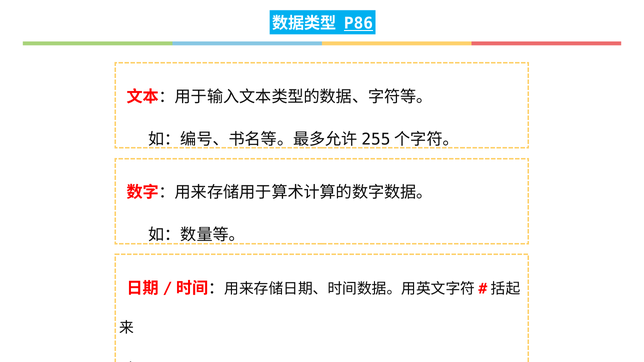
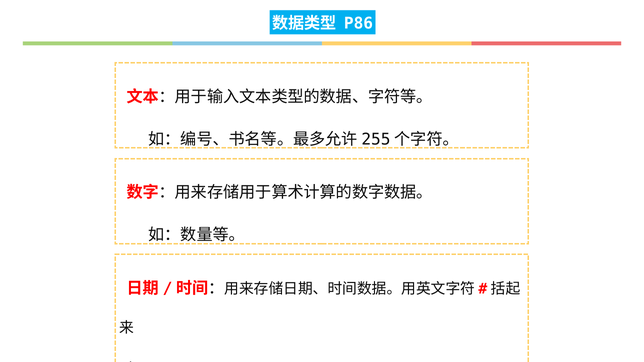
P86 underline: present -> none
